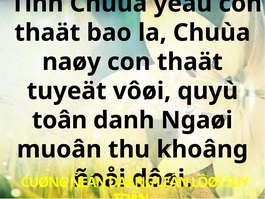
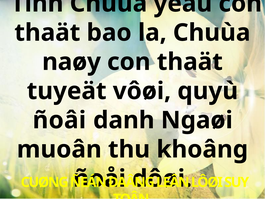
toân at (60, 120): toân -> ñoâi
